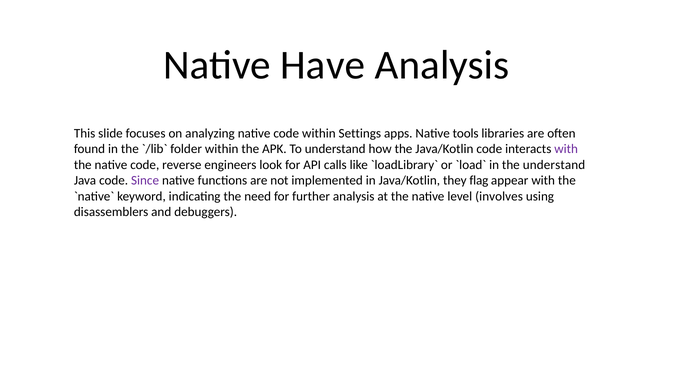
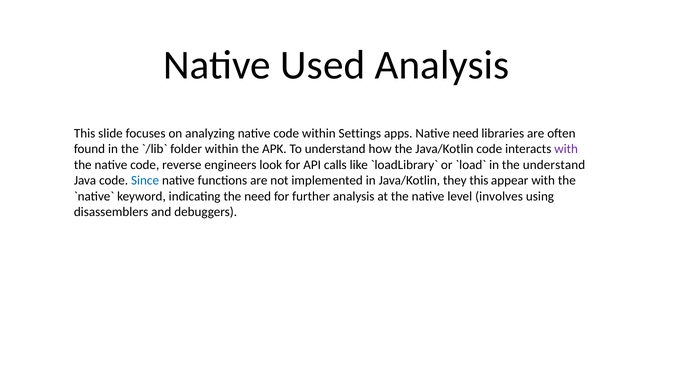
Have: Have -> Used
Native tools: tools -> need
Since colour: purple -> blue
they flag: flag -> this
